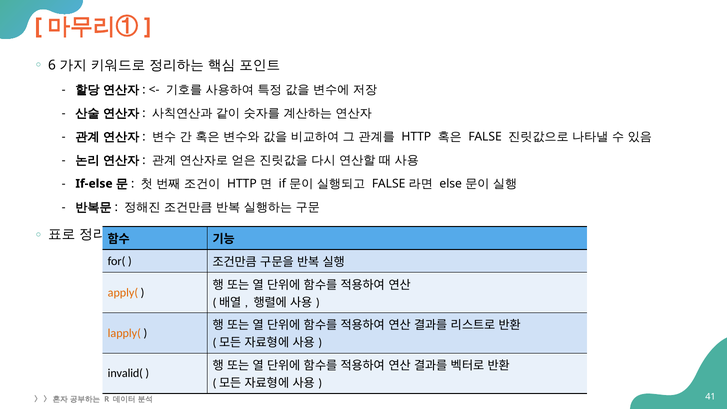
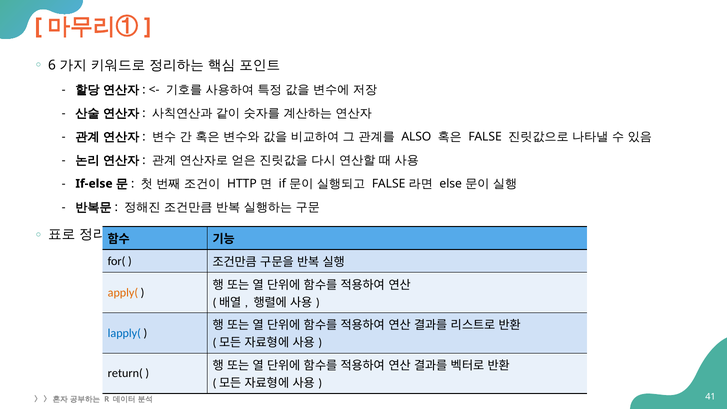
HTTP at (416, 137): HTTP -> ALSO
lapply( colour: orange -> blue
invalid(: invalid( -> return(
